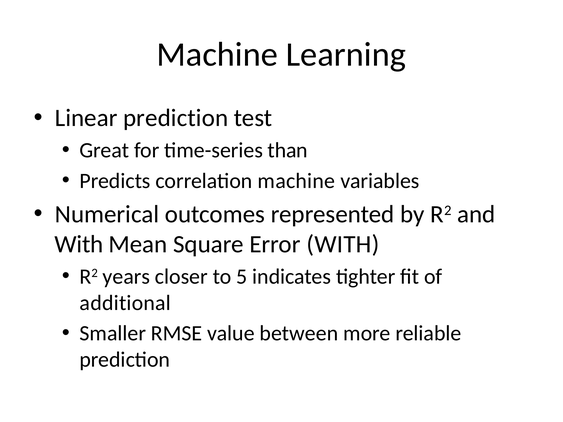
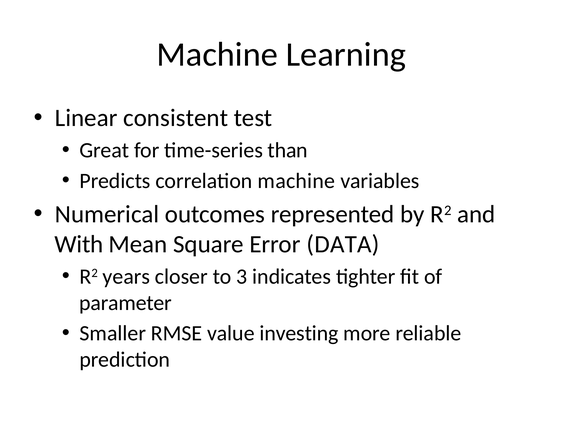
Linear prediction: prediction -> consistent
Error WITH: WITH -> DATA
5: 5 -> 3
additional: additional -> parameter
between: between -> investing
